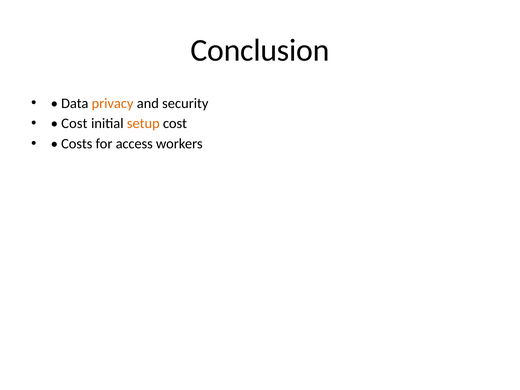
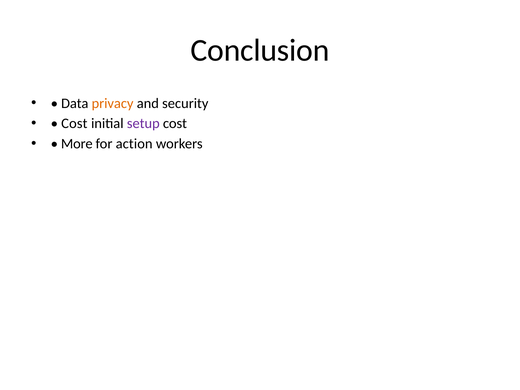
setup colour: orange -> purple
Costs: Costs -> More
access: access -> action
